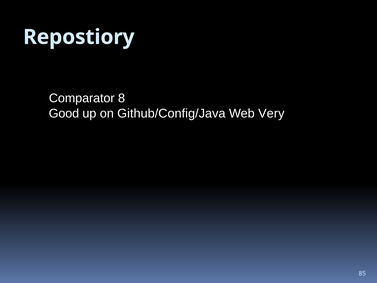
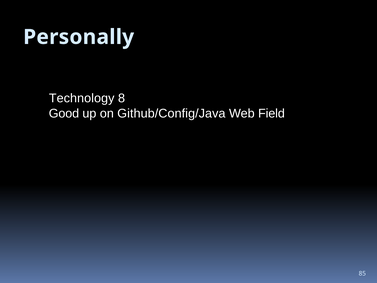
Repostiory: Repostiory -> Personally
Comparator: Comparator -> Technology
Very: Very -> Field
